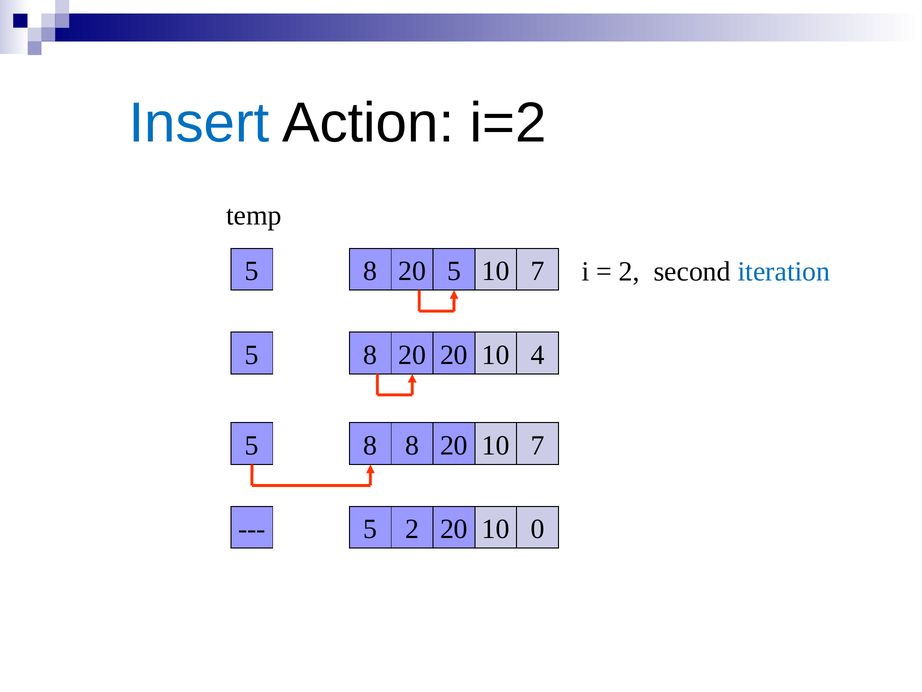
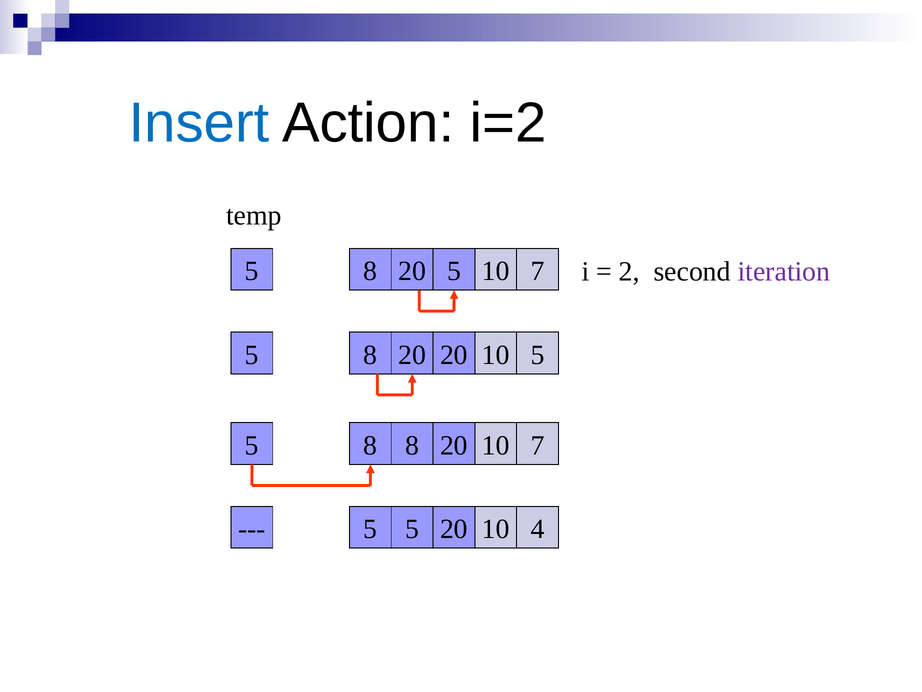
iteration colour: blue -> purple
10 4: 4 -> 5
2 at (412, 529): 2 -> 5
0: 0 -> 4
